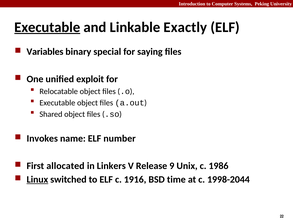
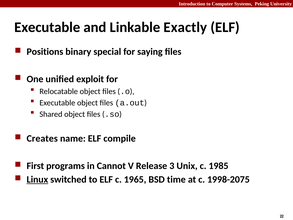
Executable at (47, 27) underline: present -> none
Variables: Variables -> Positions
Invokes: Invokes -> Creates
number: number -> compile
allocated: allocated -> programs
Linkers: Linkers -> Cannot
9: 9 -> 3
1986: 1986 -> 1985
1916: 1916 -> 1965
1998-2044: 1998-2044 -> 1998-2075
